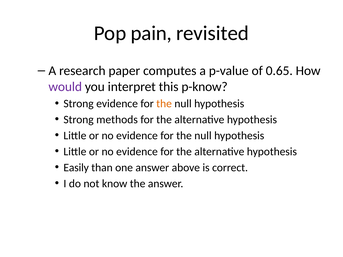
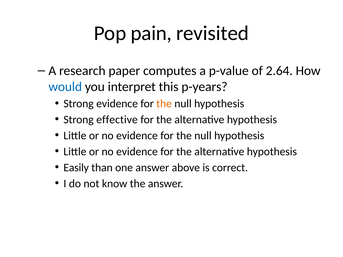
0.65: 0.65 -> 2.64
would colour: purple -> blue
p-know: p-know -> p-years
methods: methods -> effective
